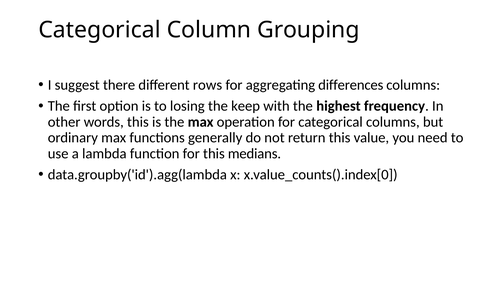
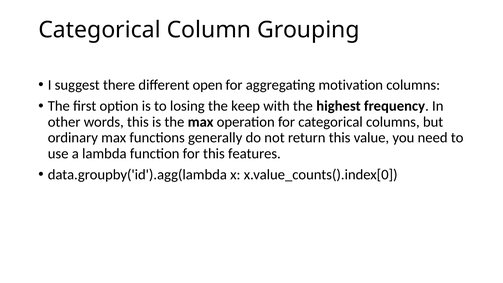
rows: rows -> open
differences: differences -> motivation
medians: medians -> features
